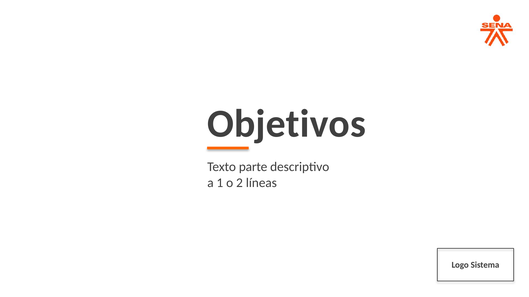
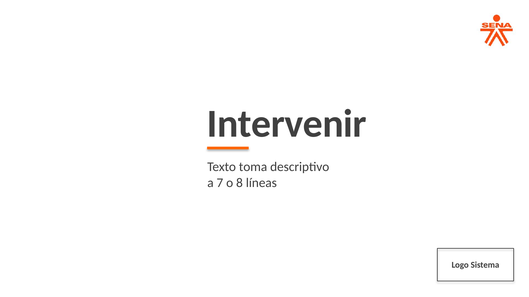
Objetivos: Objetivos -> Intervenir
parte: parte -> toma
1: 1 -> 7
2: 2 -> 8
